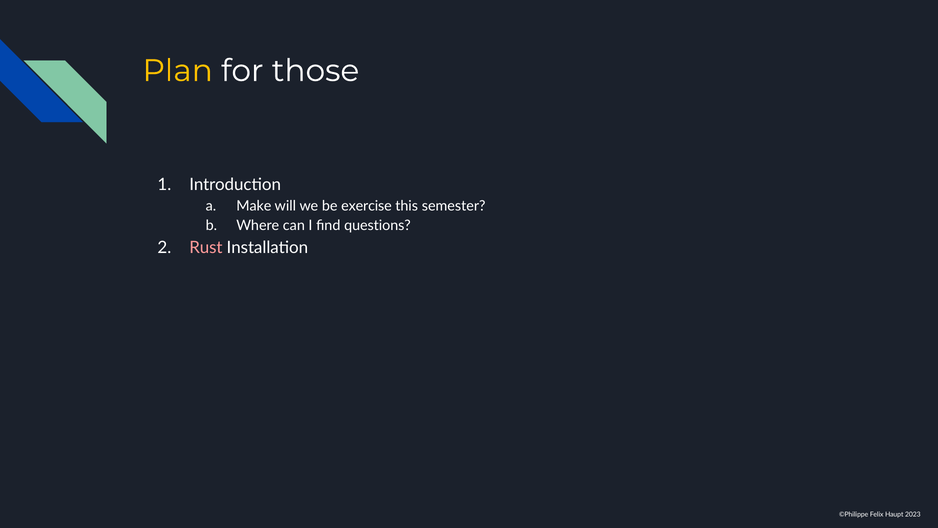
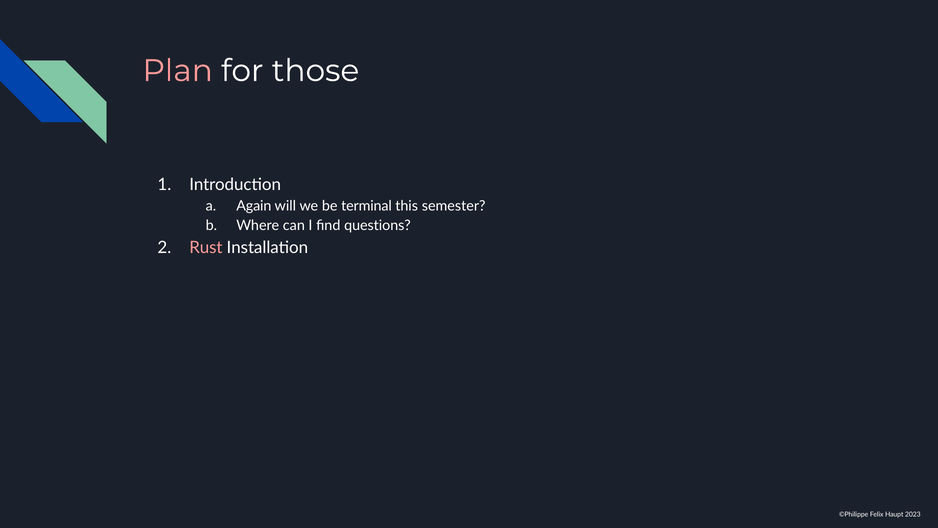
Plan colour: yellow -> pink
Make: Make -> Again
exercise: exercise -> terminal
